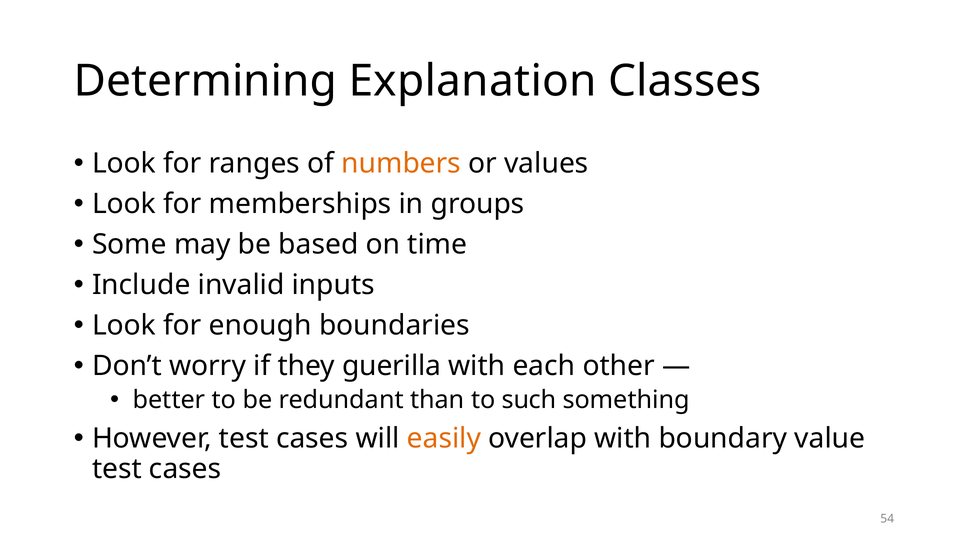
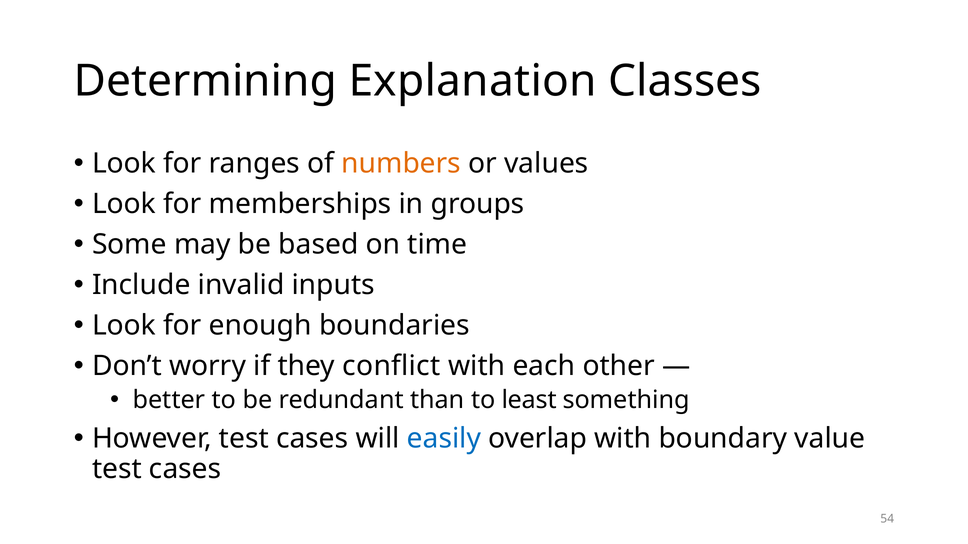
guerilla: guerilla -> conflict
such: such -> least
easily colour: orange -> blue
